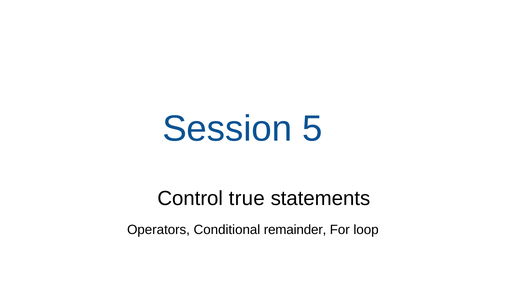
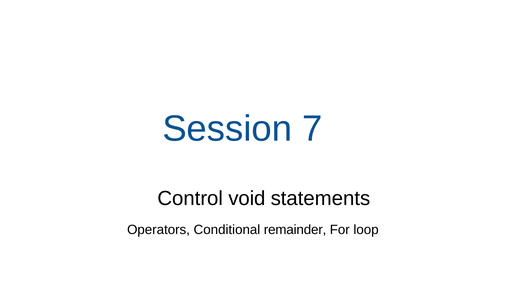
5: 5 -> 7
true: true -> void
